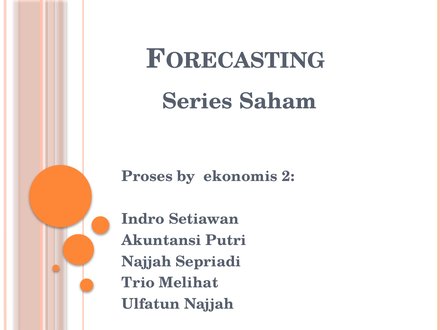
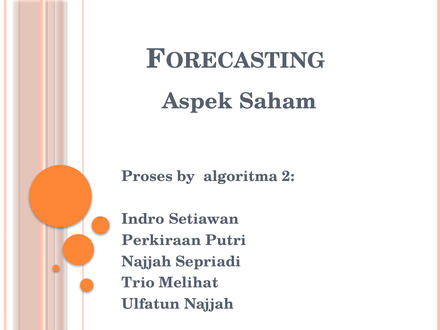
Series: Series -> Aspek
ekonomis: ekonomis -> algoritma
Akuntansi: Akuntansi -> Perkiraan
